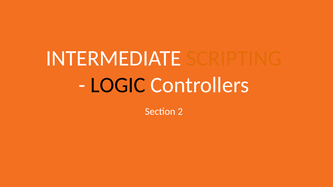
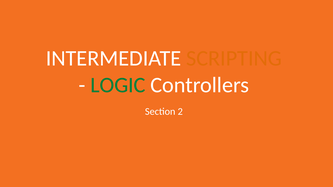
LOGIC colour: black -> green
